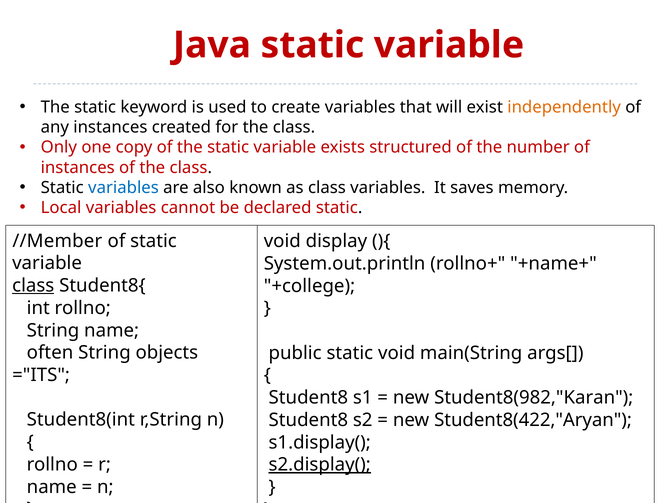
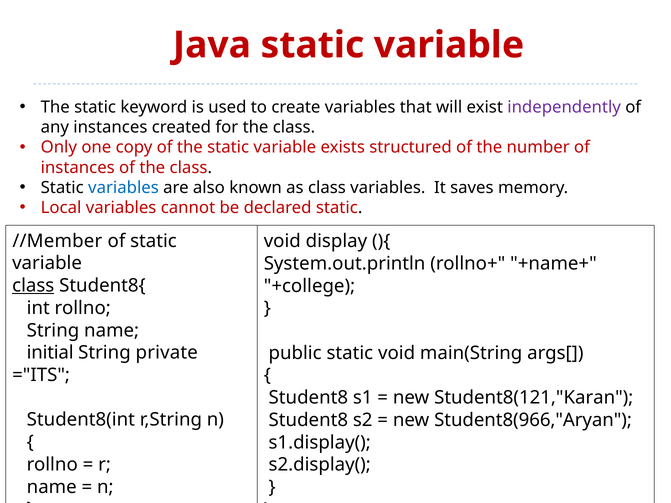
independently colour: orange -> purple
often: often -> initial
objects: objects -> private
Student8(982,"Karan: Student8(982,"Karan -> Student8(121,"Karan
Student8(422,"Aryan: Student8(422,"Aryan -> Student8(966,"Aryan
s2.display( underline: present -> none
